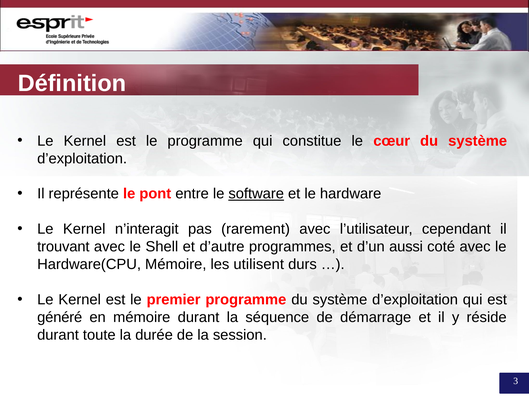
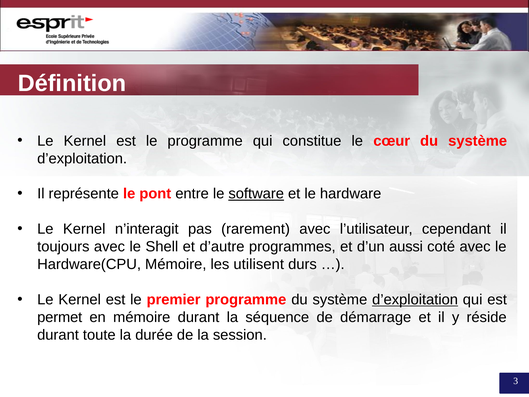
trouvant: trouvant -> toujours
d’exploitation at (415, 300) underline: none -> present
généré: généré -> permet
